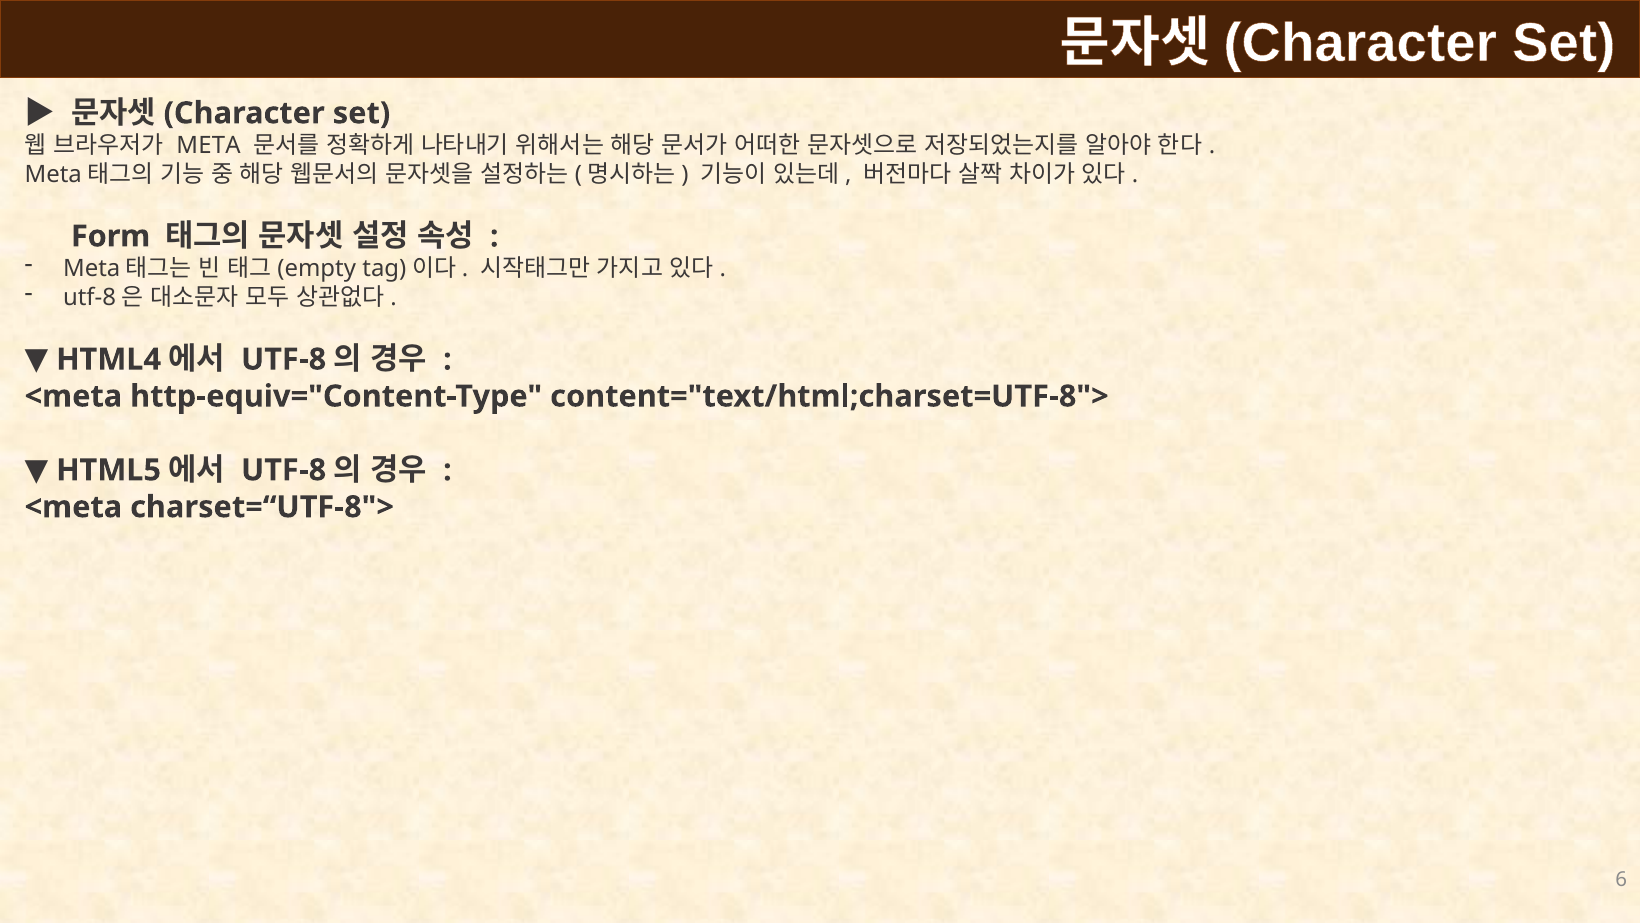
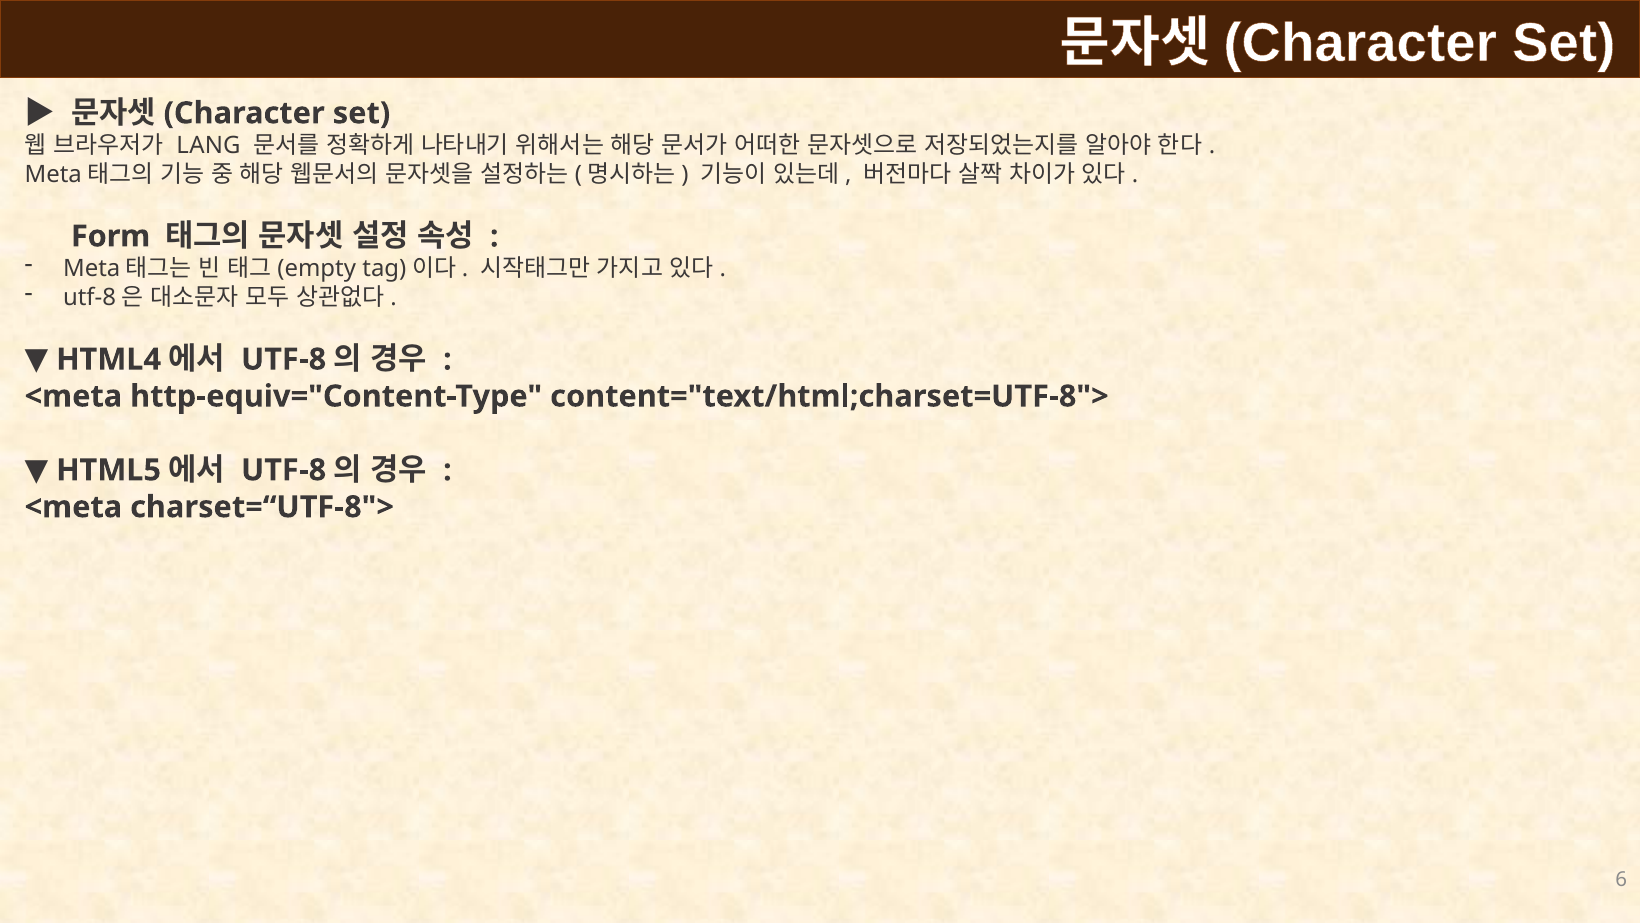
META: META -> LANG
